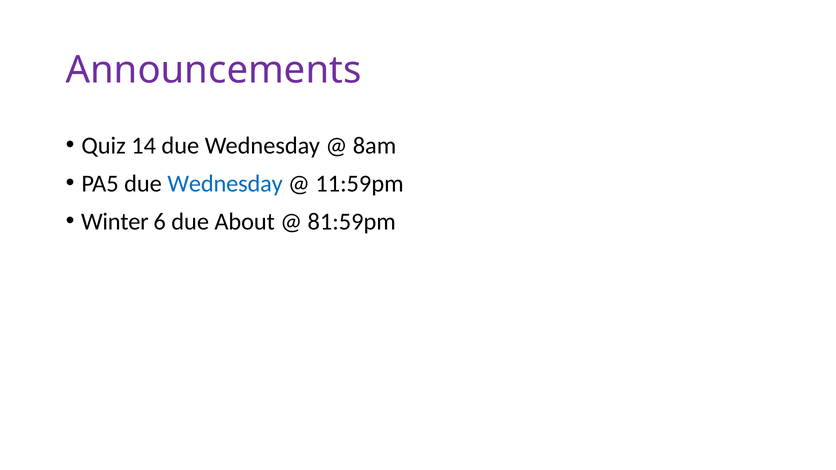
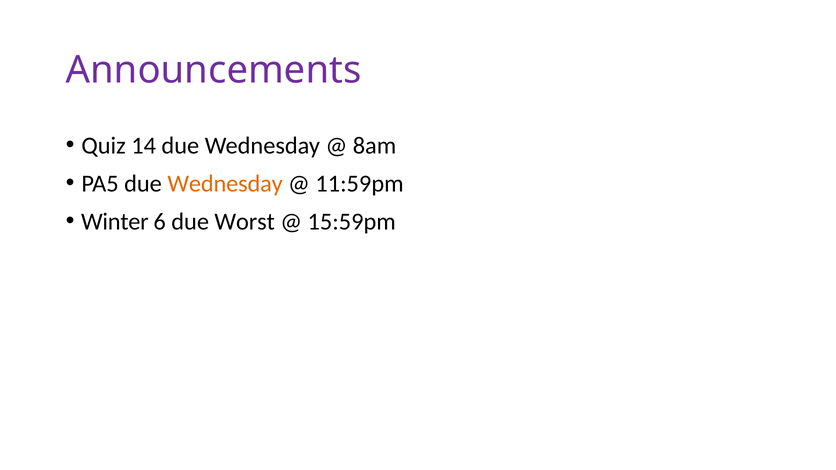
Wednesday at (225, 184) colour: blue -> orange
About: About -> Worst
81:59pm: 81:59pm -> 15:59pm
